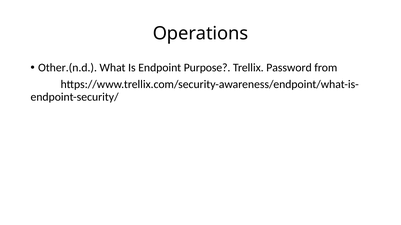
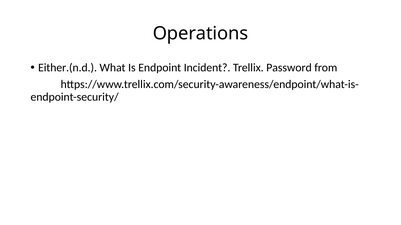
Other.(n.d: Other.(n.d -> Either.(n.d
Purpose: Purpose -> Incident
